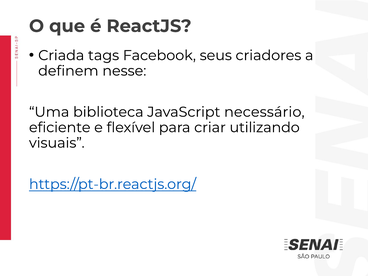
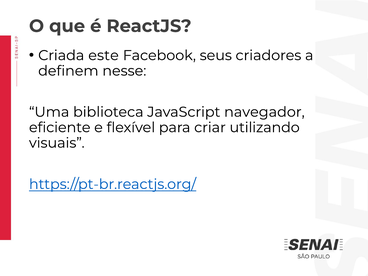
tags: tags -> este
necessário: necessário -> navegador
